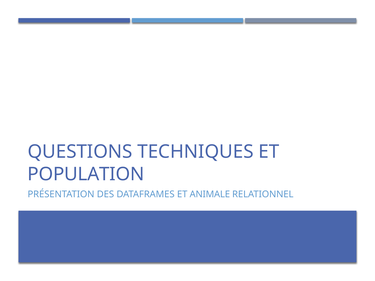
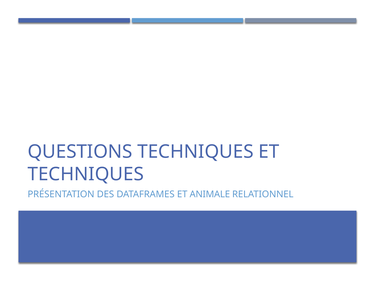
POPULATION at (86, 174): POPULATION -> TECHNIQUES
